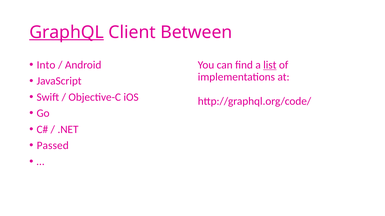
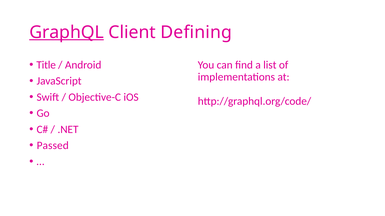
Between: Between -> Defining
Into: Into -> Title
list underline: present -> none
